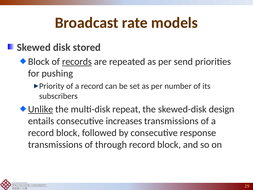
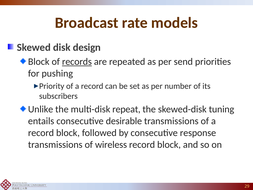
stored: stored -> design
Unlike underline: present -> none
design: design -> tuning
increases: increases -> desirable
through: through -> wireless
